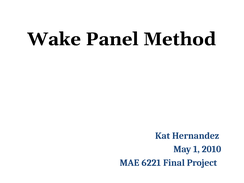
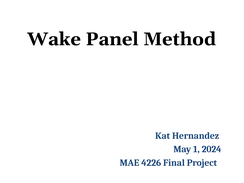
2010: 2010 -> 2024
6221: 6221 -> 4226
